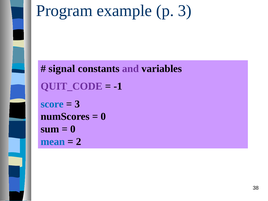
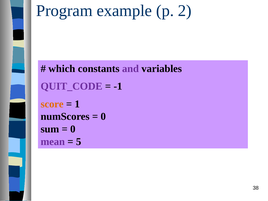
p 3: 3 -> 2
signal: signal -> which
score colour: blue -> orange
3 at (77, 104): 3 -> 1
mean colour: blue -> purple
2: 2 -> 5
